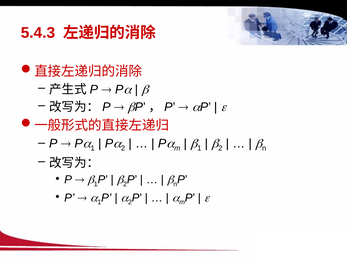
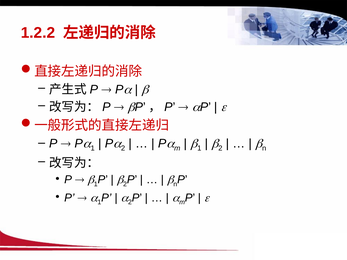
5.4.3: 5.4.3 -> 1.2.2
